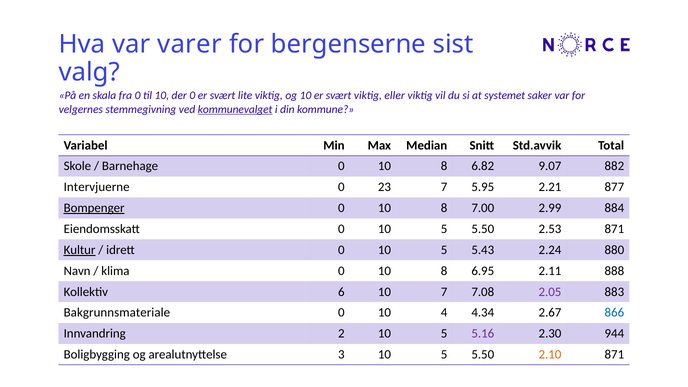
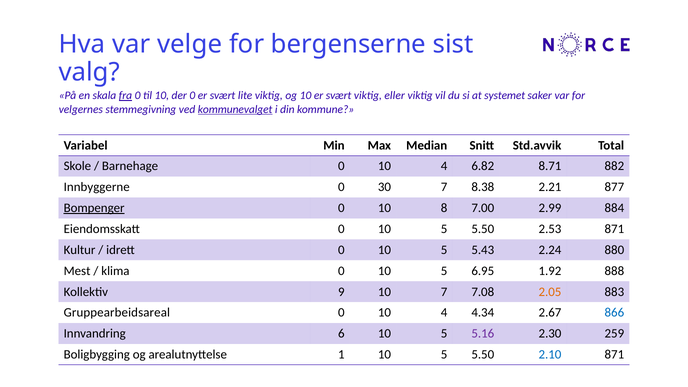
varer: varer -> velge
fra underline: none -> present
Barnehage 0 10 8: 8 -> 4
9.07: 9.07 -> 8.71
Intervjuerne: Intervjuerne -> Innbyggerne
23: 23 -> 30
5.95: 5.95 -> 8.38
Kultur underline: present -> none
Navn: Navn -> Mest
klima 0 10 8: 8 -> 5
2.11: 2.11 -> 1.92
6: 6 -> 9
2.05 colour: purple -> orange
Bakgrunnsmateriale: Bakgrunnsmateriale -> Gruppearbeidsareal
2: 2 -> 6
944: 944 -> 259
3: 3 -> 1
2.10 colour: orange -> blue
